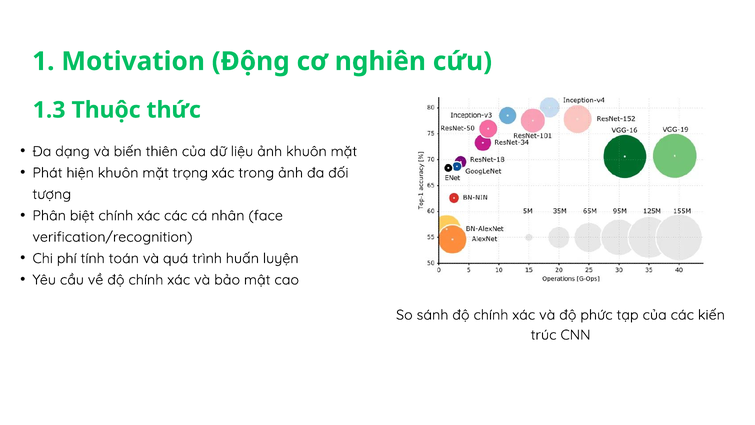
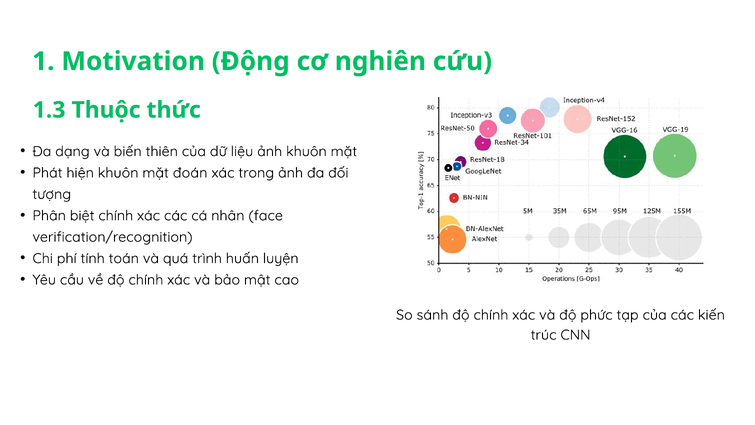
trọng: trọng -> đoán
